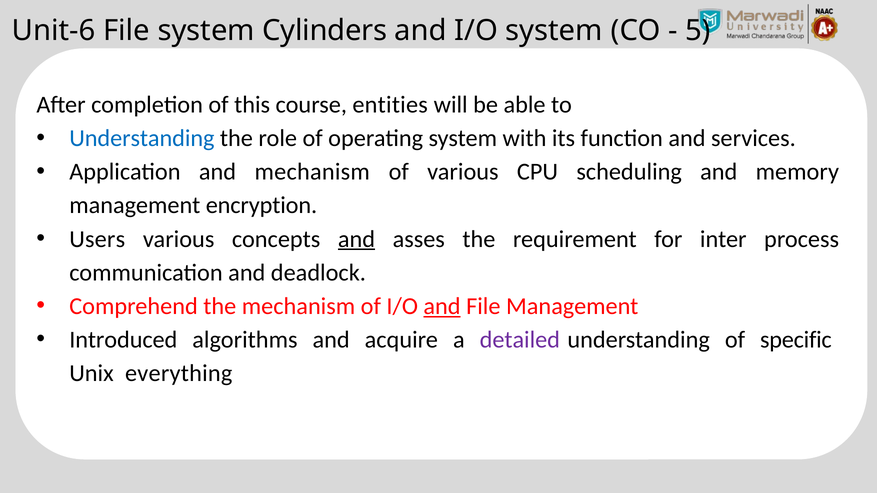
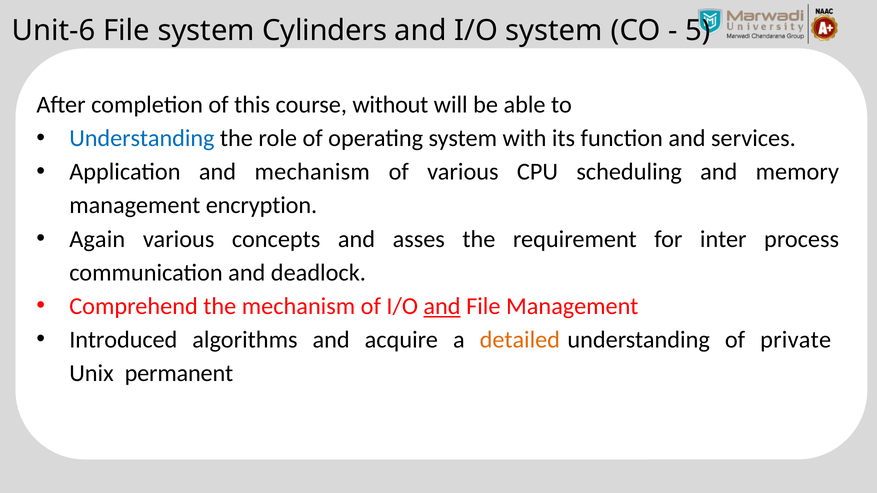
entities: entities -> without
Users: Users -> Again
and at (356, 239) underline: present -> none
detailed colour: purple -> orange
specific: specific -> private
everything: everything -> permanent
